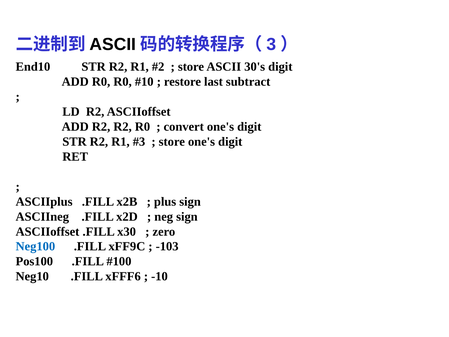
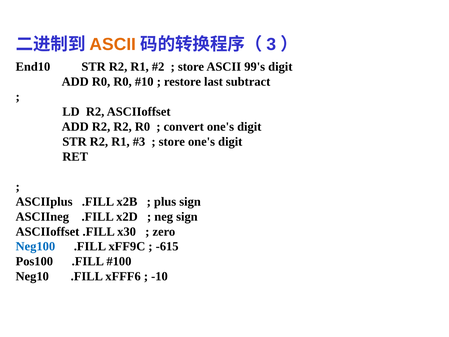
ASCII at (113, 44) colour: black -> orange
30's: 30's -> 99's
-103: -103 -> -615
